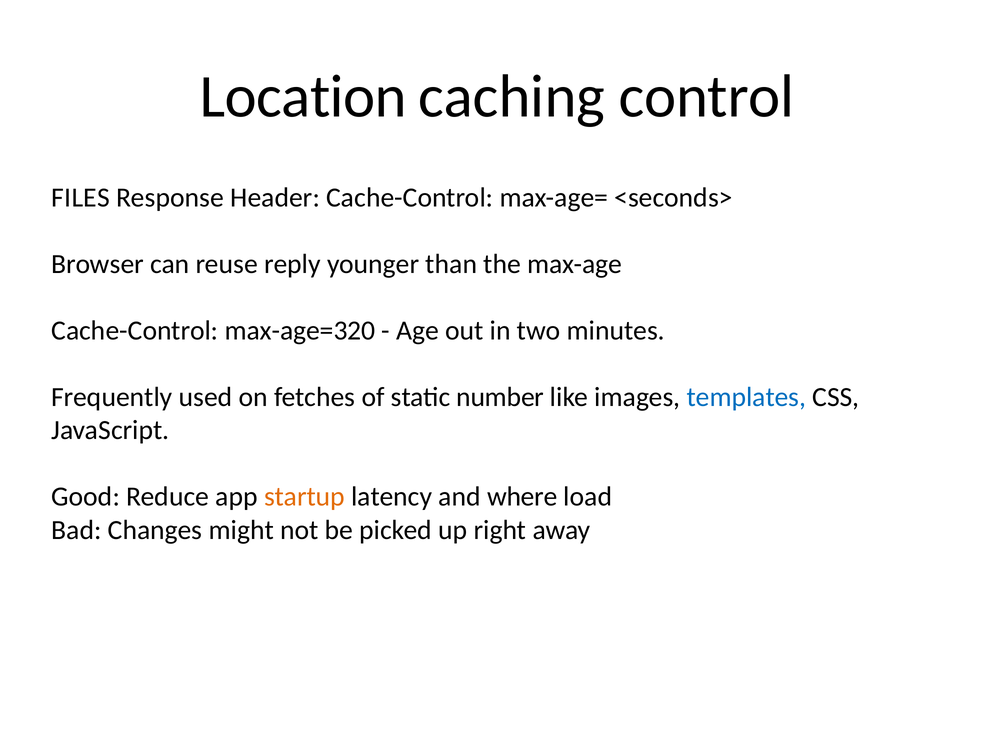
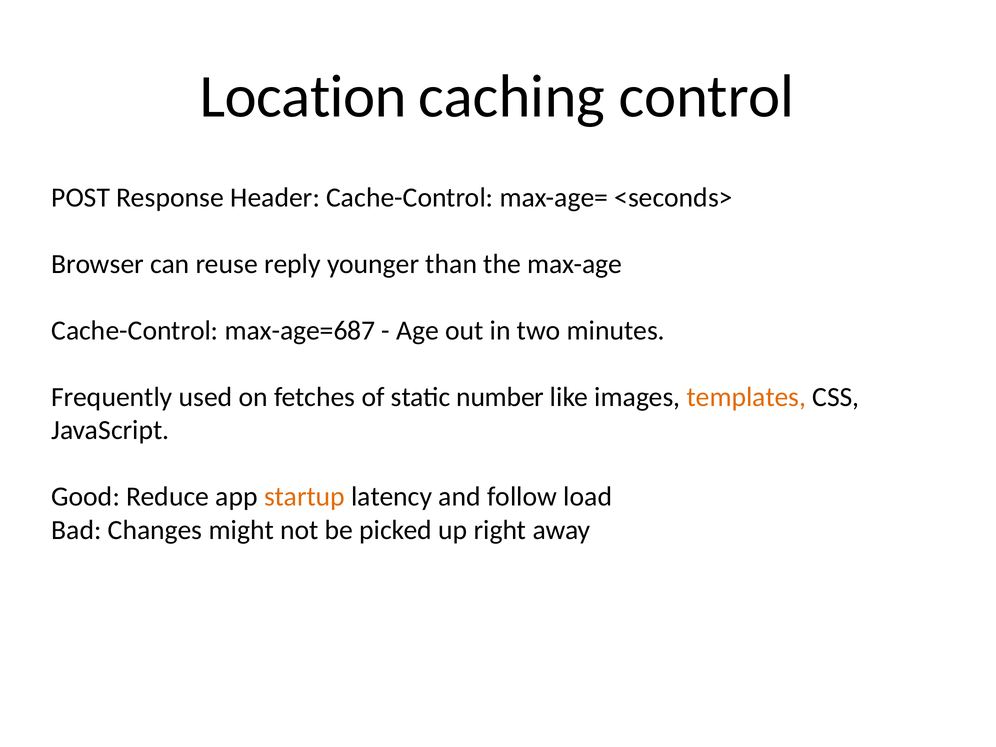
FILES: FILES -> POST
max-age=320: max-age=320 -> max-age=687
templates colour: blue -> orange
where: where -> follow
